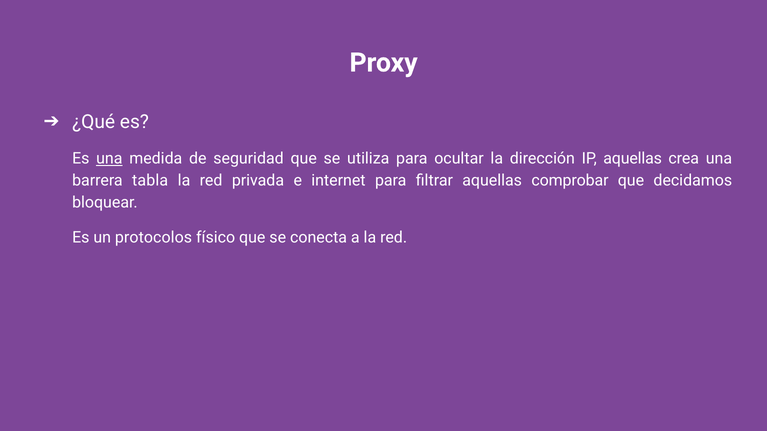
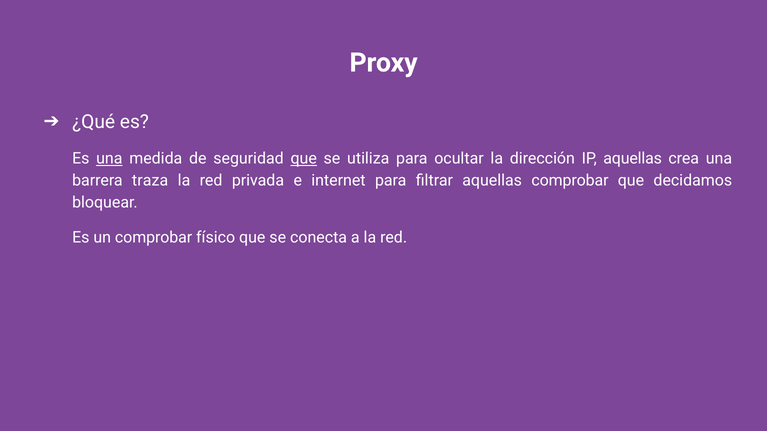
que at (304, 159) underline: none -> present
tabla: tabla -> traza
un protocolos: protocolos -> comprobar
